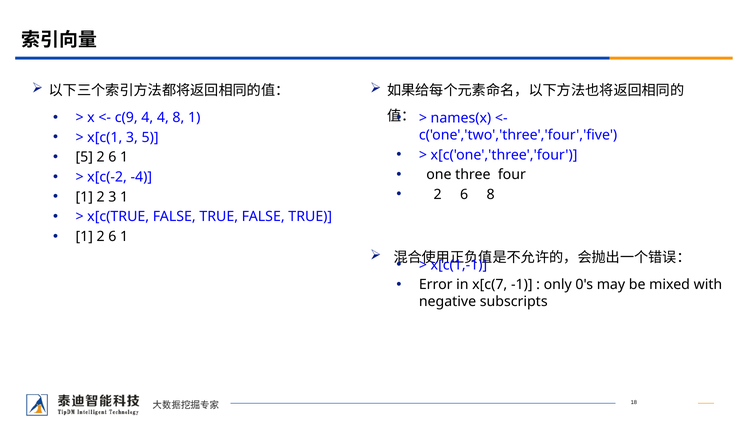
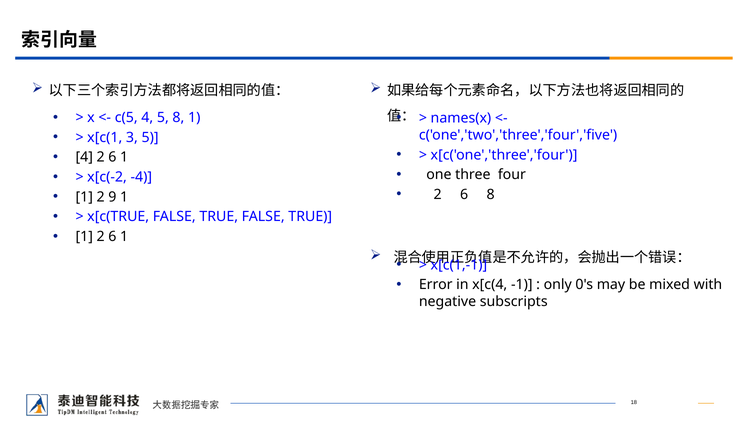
c(9: c(9 -> c(5
4 4: 4 -> 5
5 at (84, 157): 5 -> 4
2 3: 3 -> 9
x[c(7: x[c(7 -> x[c(4
